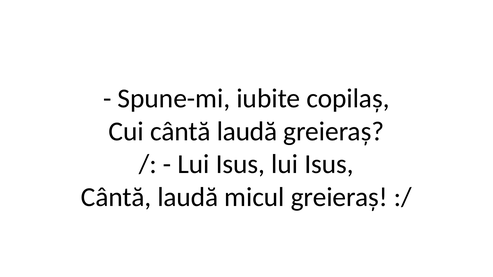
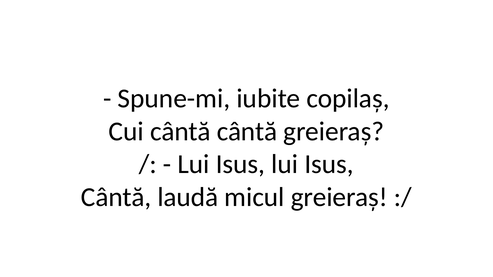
Cui cântă laudă: laudă -> cântă
